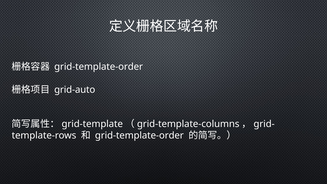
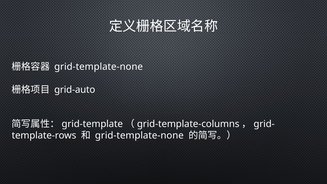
grid-template-order at (99, 67): grid-template-order -> grid-template-none
grid-template-order at (139, 135): grid-template-order -> grid-template-none
